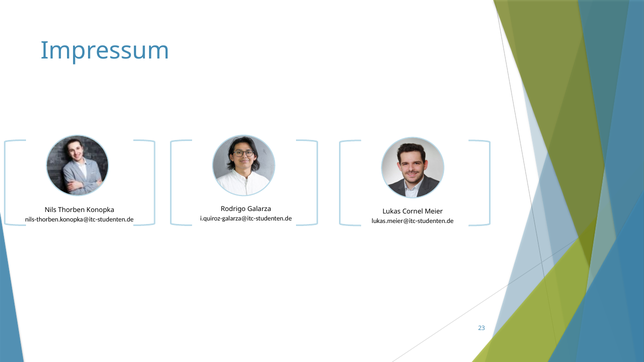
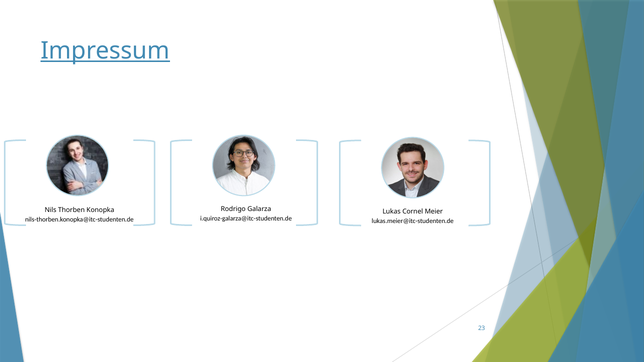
Impressum underline: none -> present
